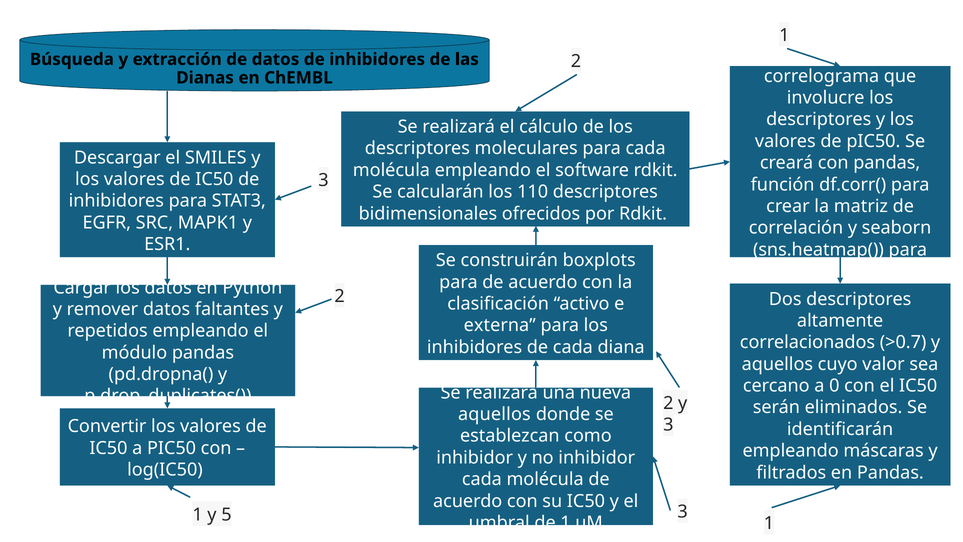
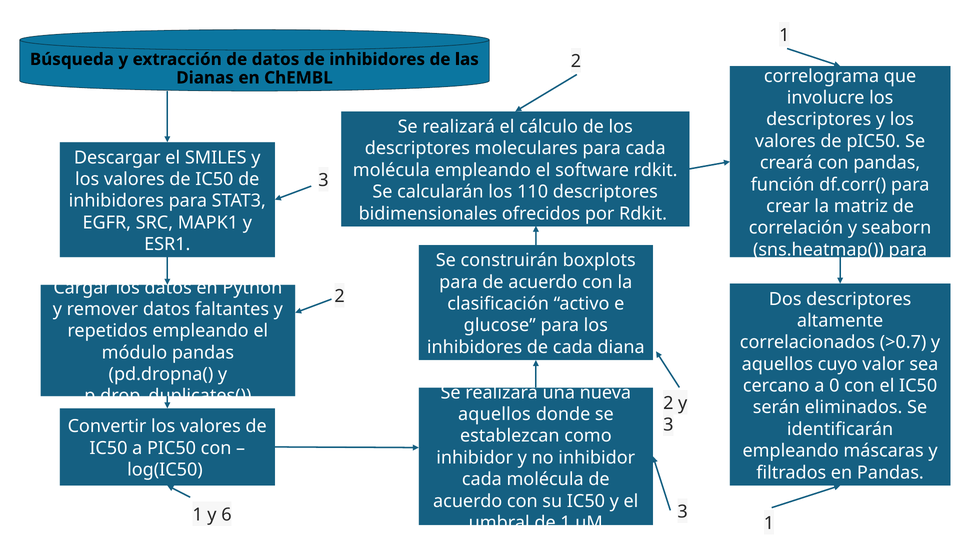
externa: externa -> glucose
5: 5 -> 6
